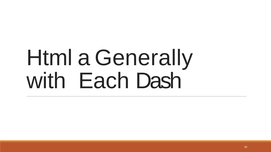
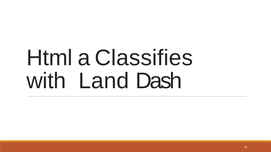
Generally: Generally -> Classifies
Each: Each -> Land
